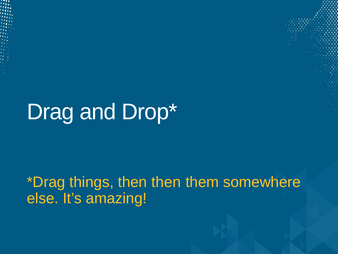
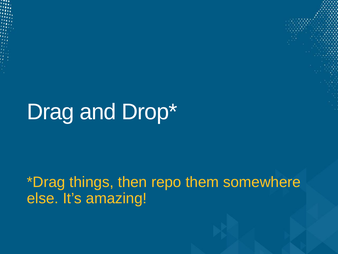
then then: then -> repo
